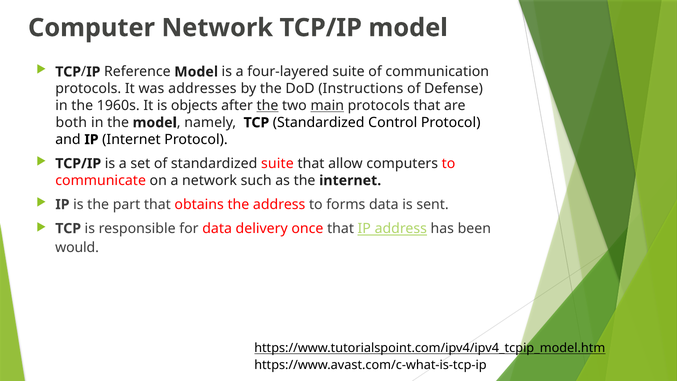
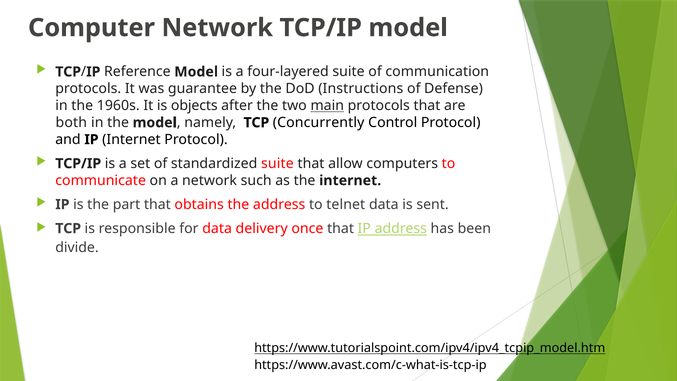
addresses: addresses -> guarantee
the at (267, 106) underline: present -> none
TCP Standardized: Standardized -> Concurrently
forms: forms -> telnet
would: would -> divide
